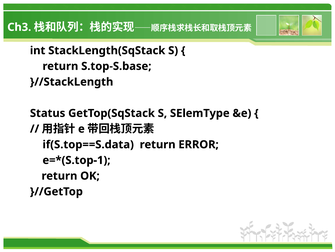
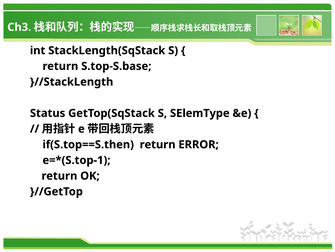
if(S.top==S.data: if(S.top==S.data -> if(S.top==S.then
